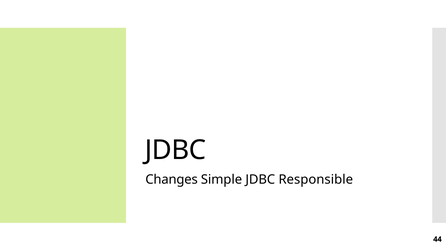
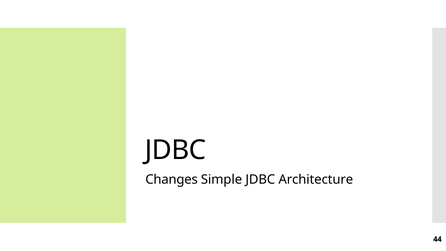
Responsible: Responsible -> Architecture
